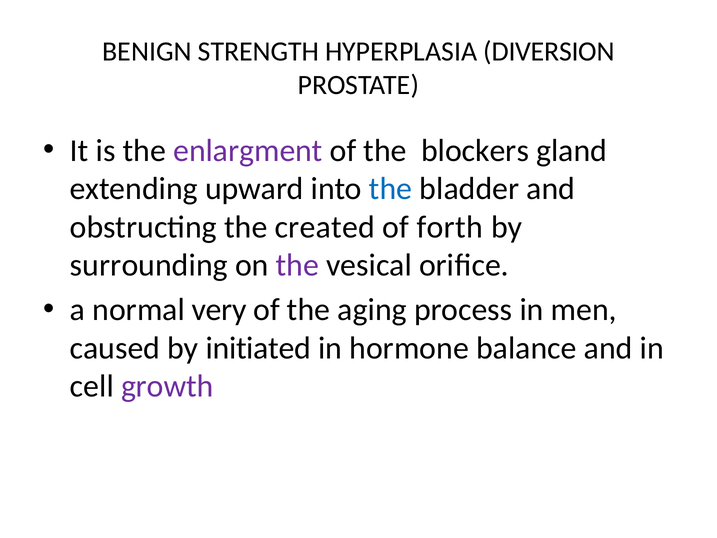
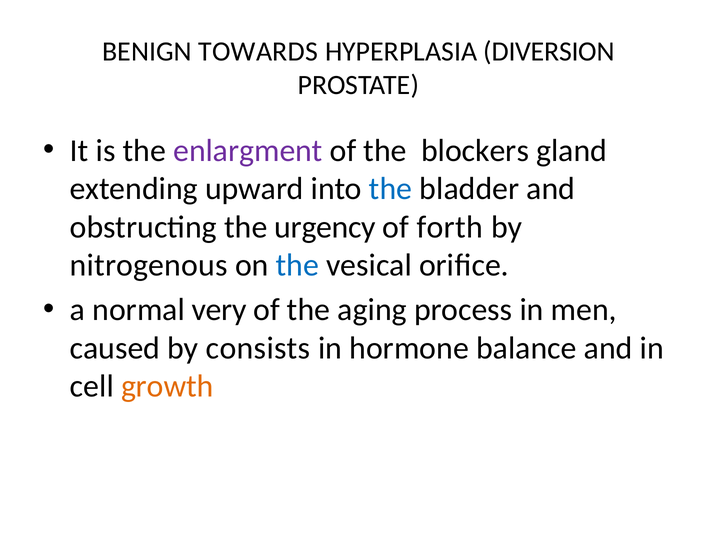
STRENGTH: STRENGTH -> TOWARDS
created: created -> urgency
surrounding: surrounding -> nitrogenous
the at (297, 265) colour: purple -> blue
initiated: initiated -> consists
growth colour: purple -> orange
